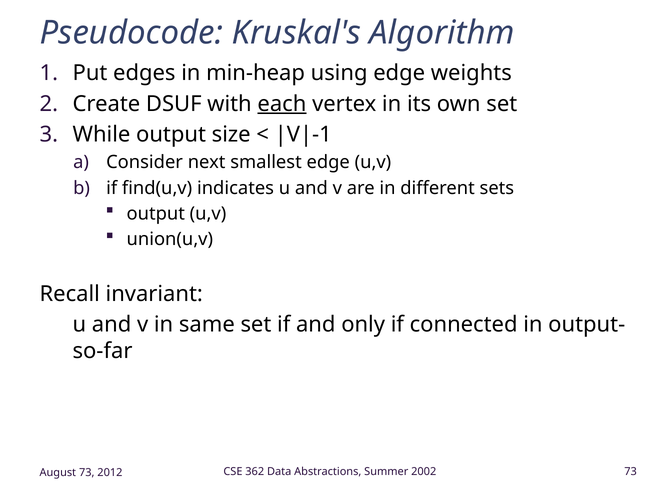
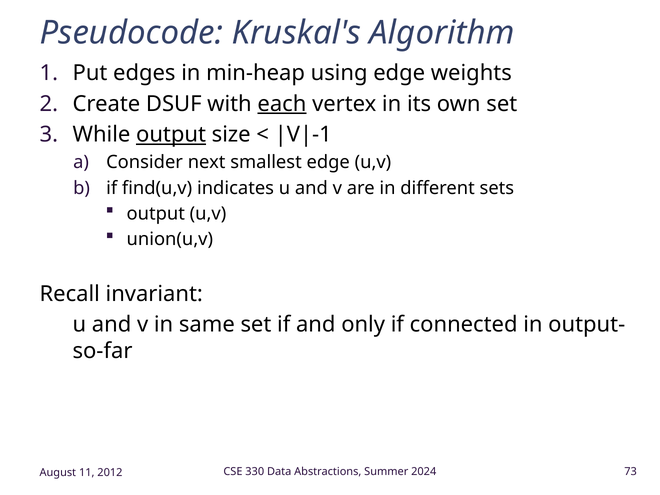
output at (171, 135) underline: none -> present
362: 362 -> 330
2002: 2002 -> 2024
August 73: 73 -> 11
